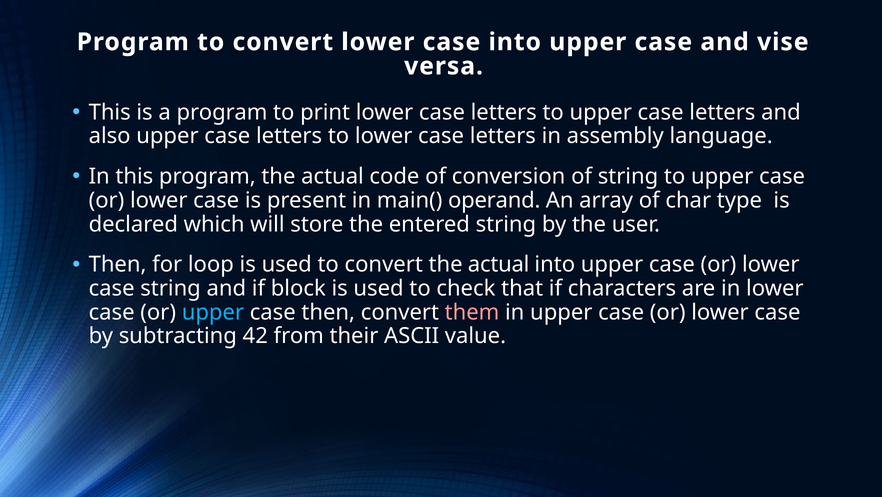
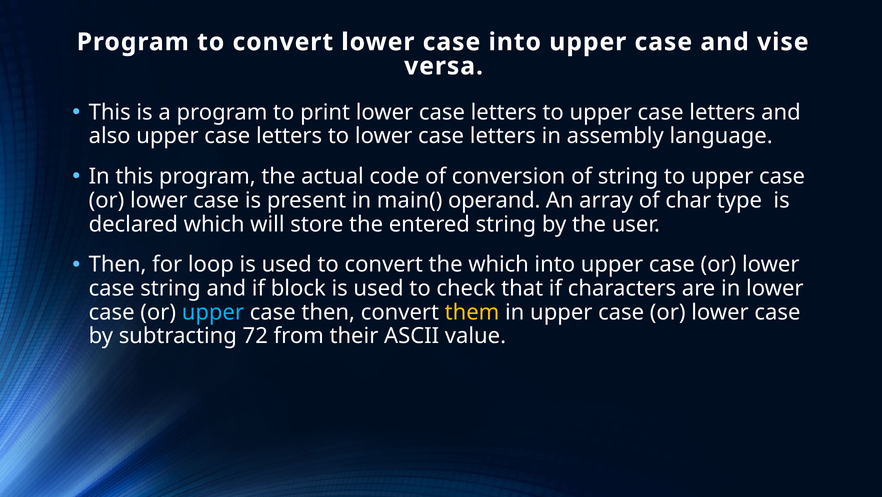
convert the actual: actual -> which
them colour: pink -> yellow
42: 42 -> 72
